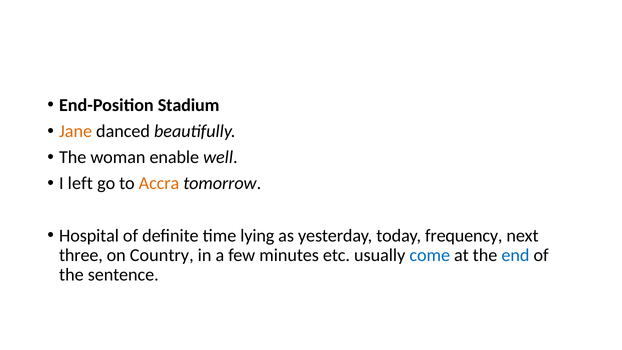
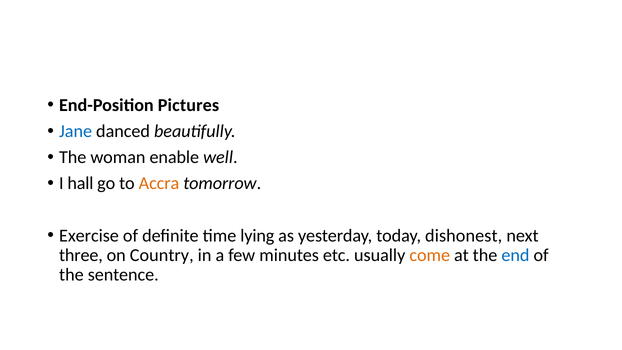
Stadium: Stadium -> Pictures
Jane colour: orange -> blue
left: left -> hall
Hospital: Hospital -> Exercise
frequency: frequency -> dishonest
come colour: blue -> orange
